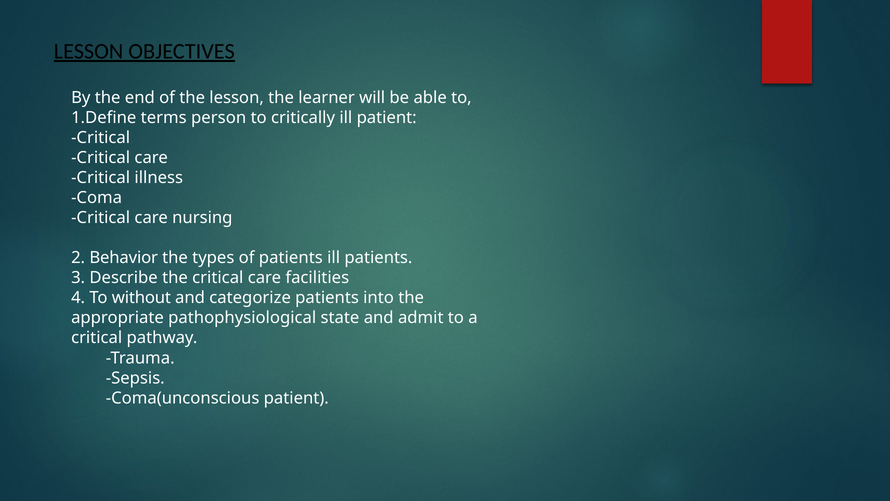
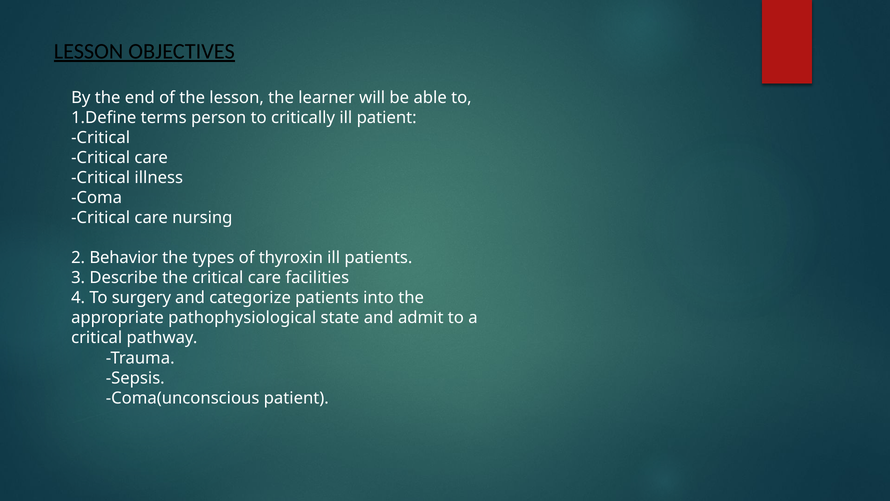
of patients: patients -> thyroxin
without: without -> surgery
